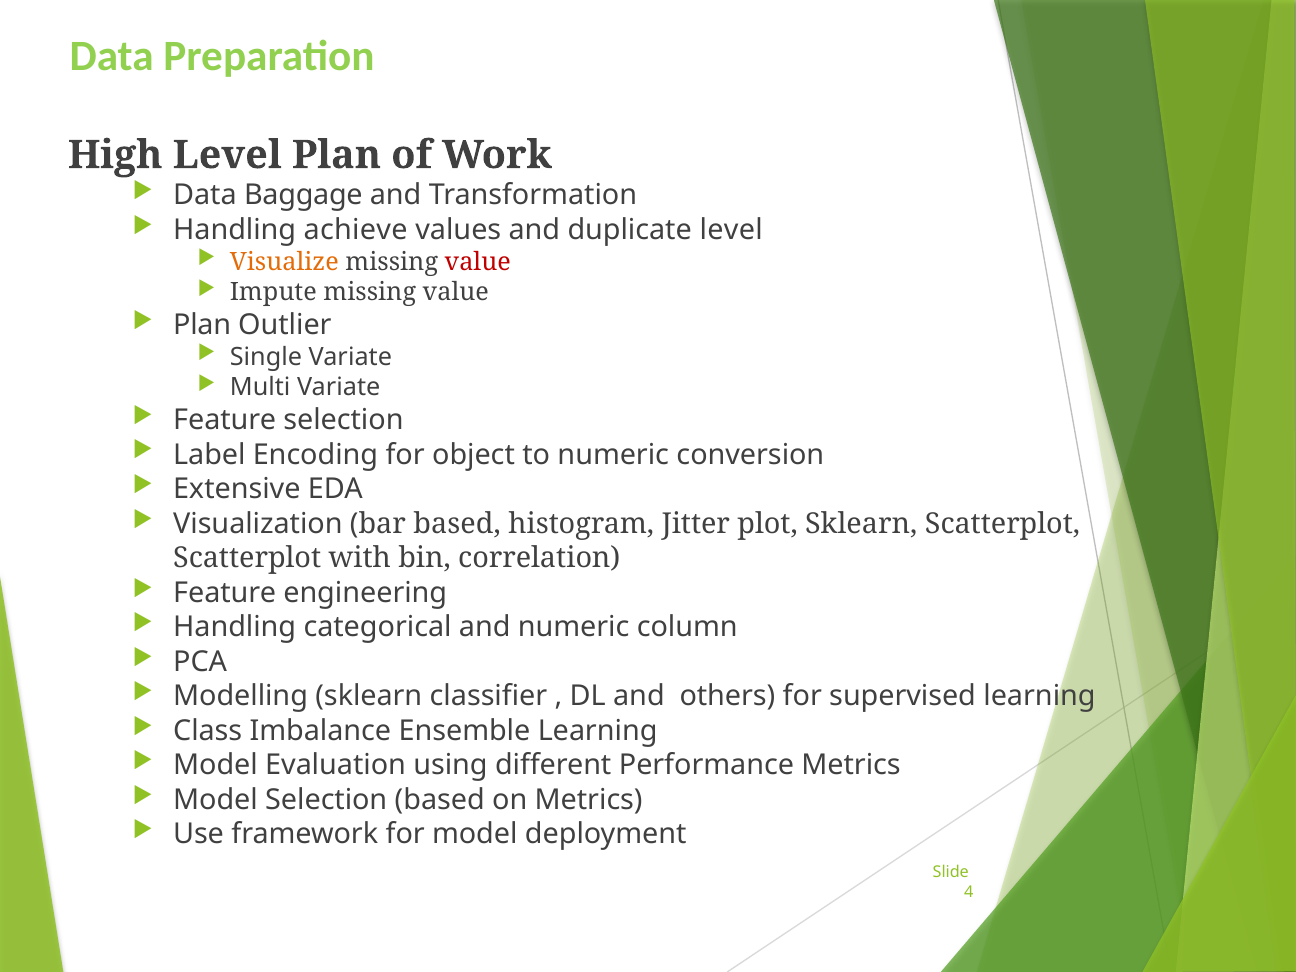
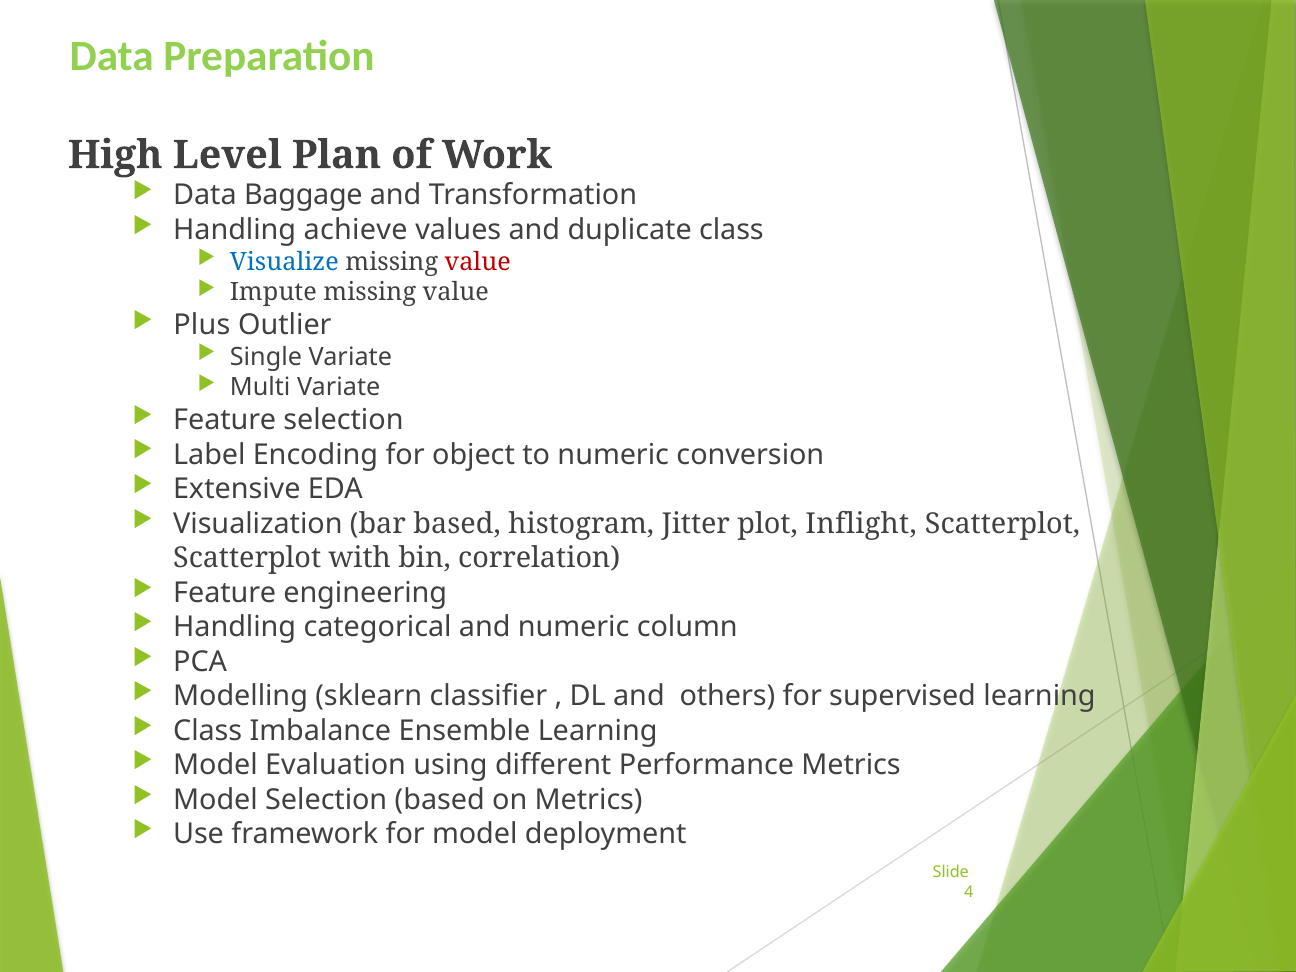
duplicate level: level -> class
Visualize colour: orange -> blue
Plan at (202, 325): Plan -> Plus
plot Sklearn: Sklearn -> Inflight
